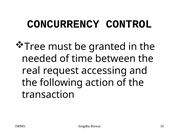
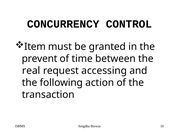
Tree: Tree -> Item
needed: needed -> prevent
